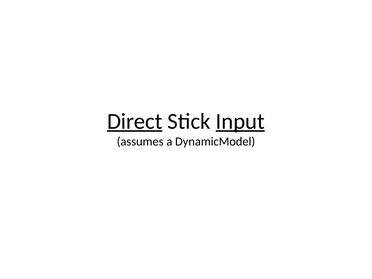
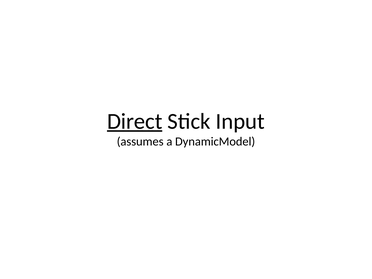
Input underline: present -> none
